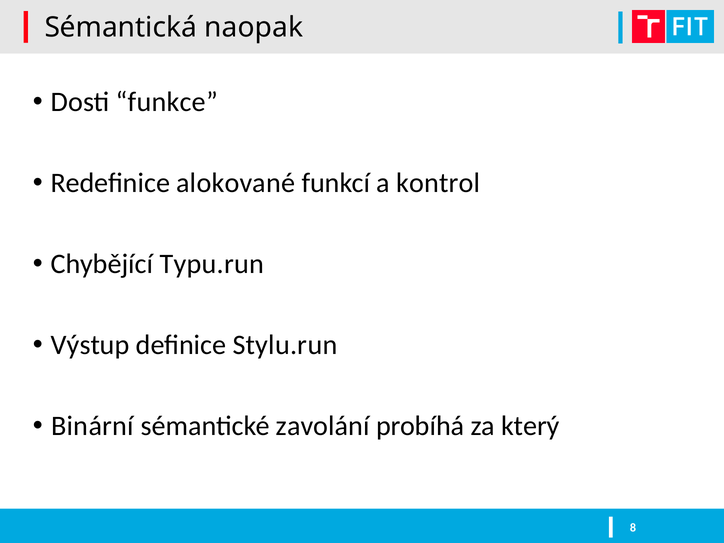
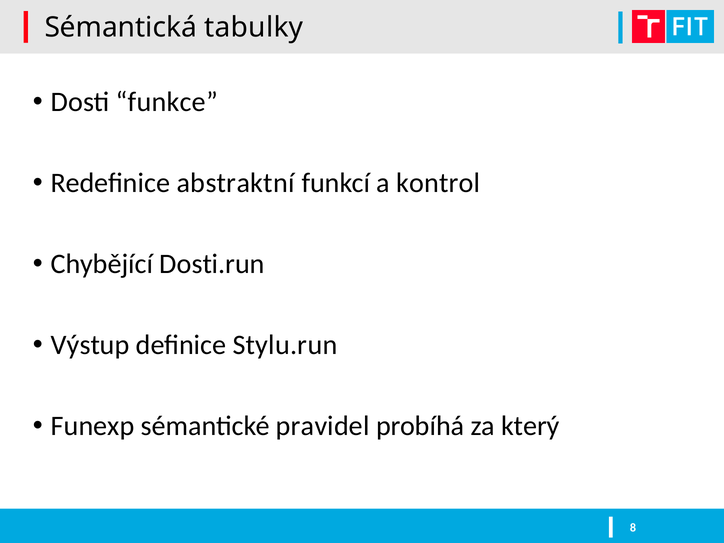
naopak: naopak -> tabulky
alokované: alokované -> abstraktní
Typu.run: Typu.run -> Dosti.run
Binární: Binární -> Funexp
zavolání: zavolání -> pravidel
